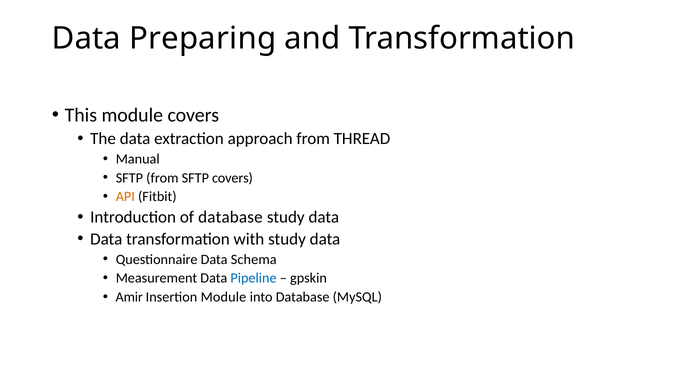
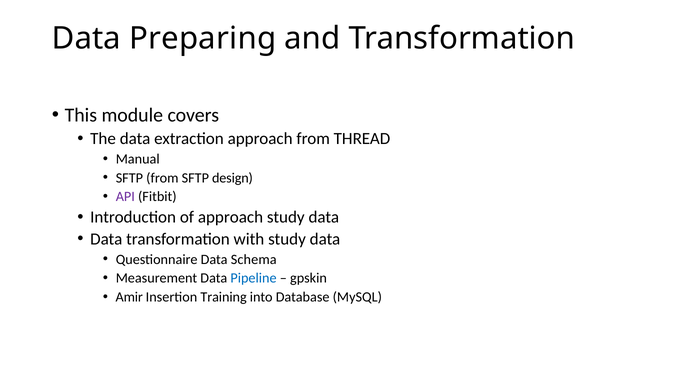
SFTP covers: covers -> design
API colour: orange -> purple
of database: database -> approach
Insertion Module: Module -> Training
